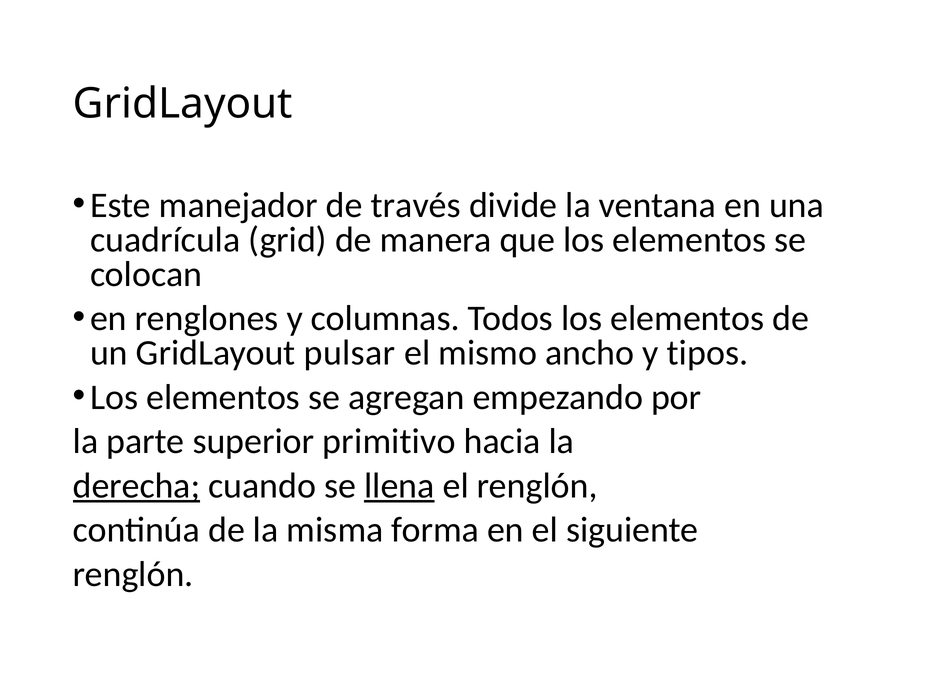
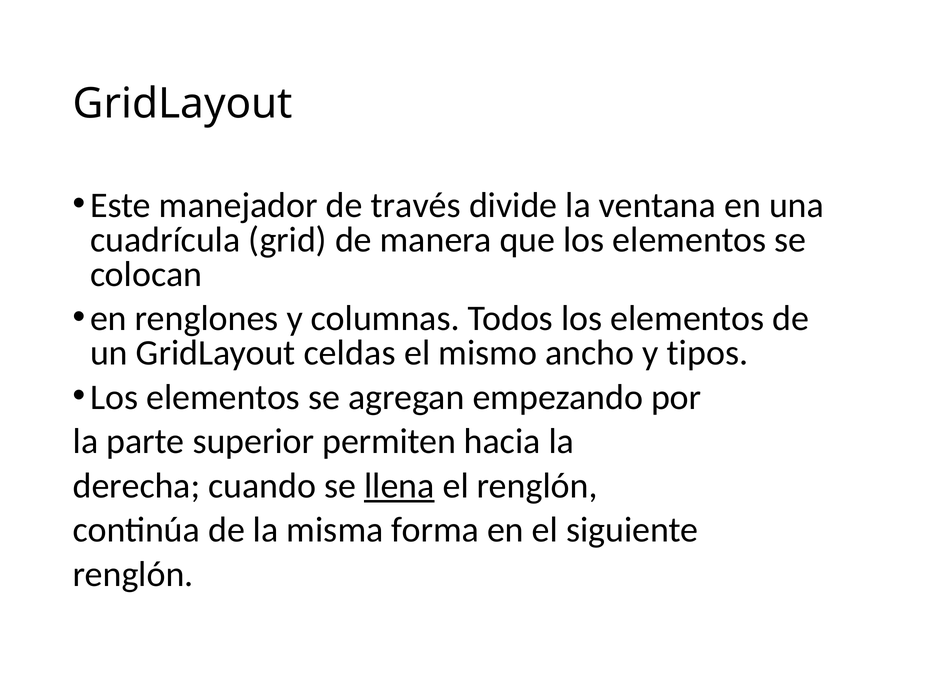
pulsar: pulsar -> celdas
primitivo: primitivo -> permiten
derecha underline: present -> none
